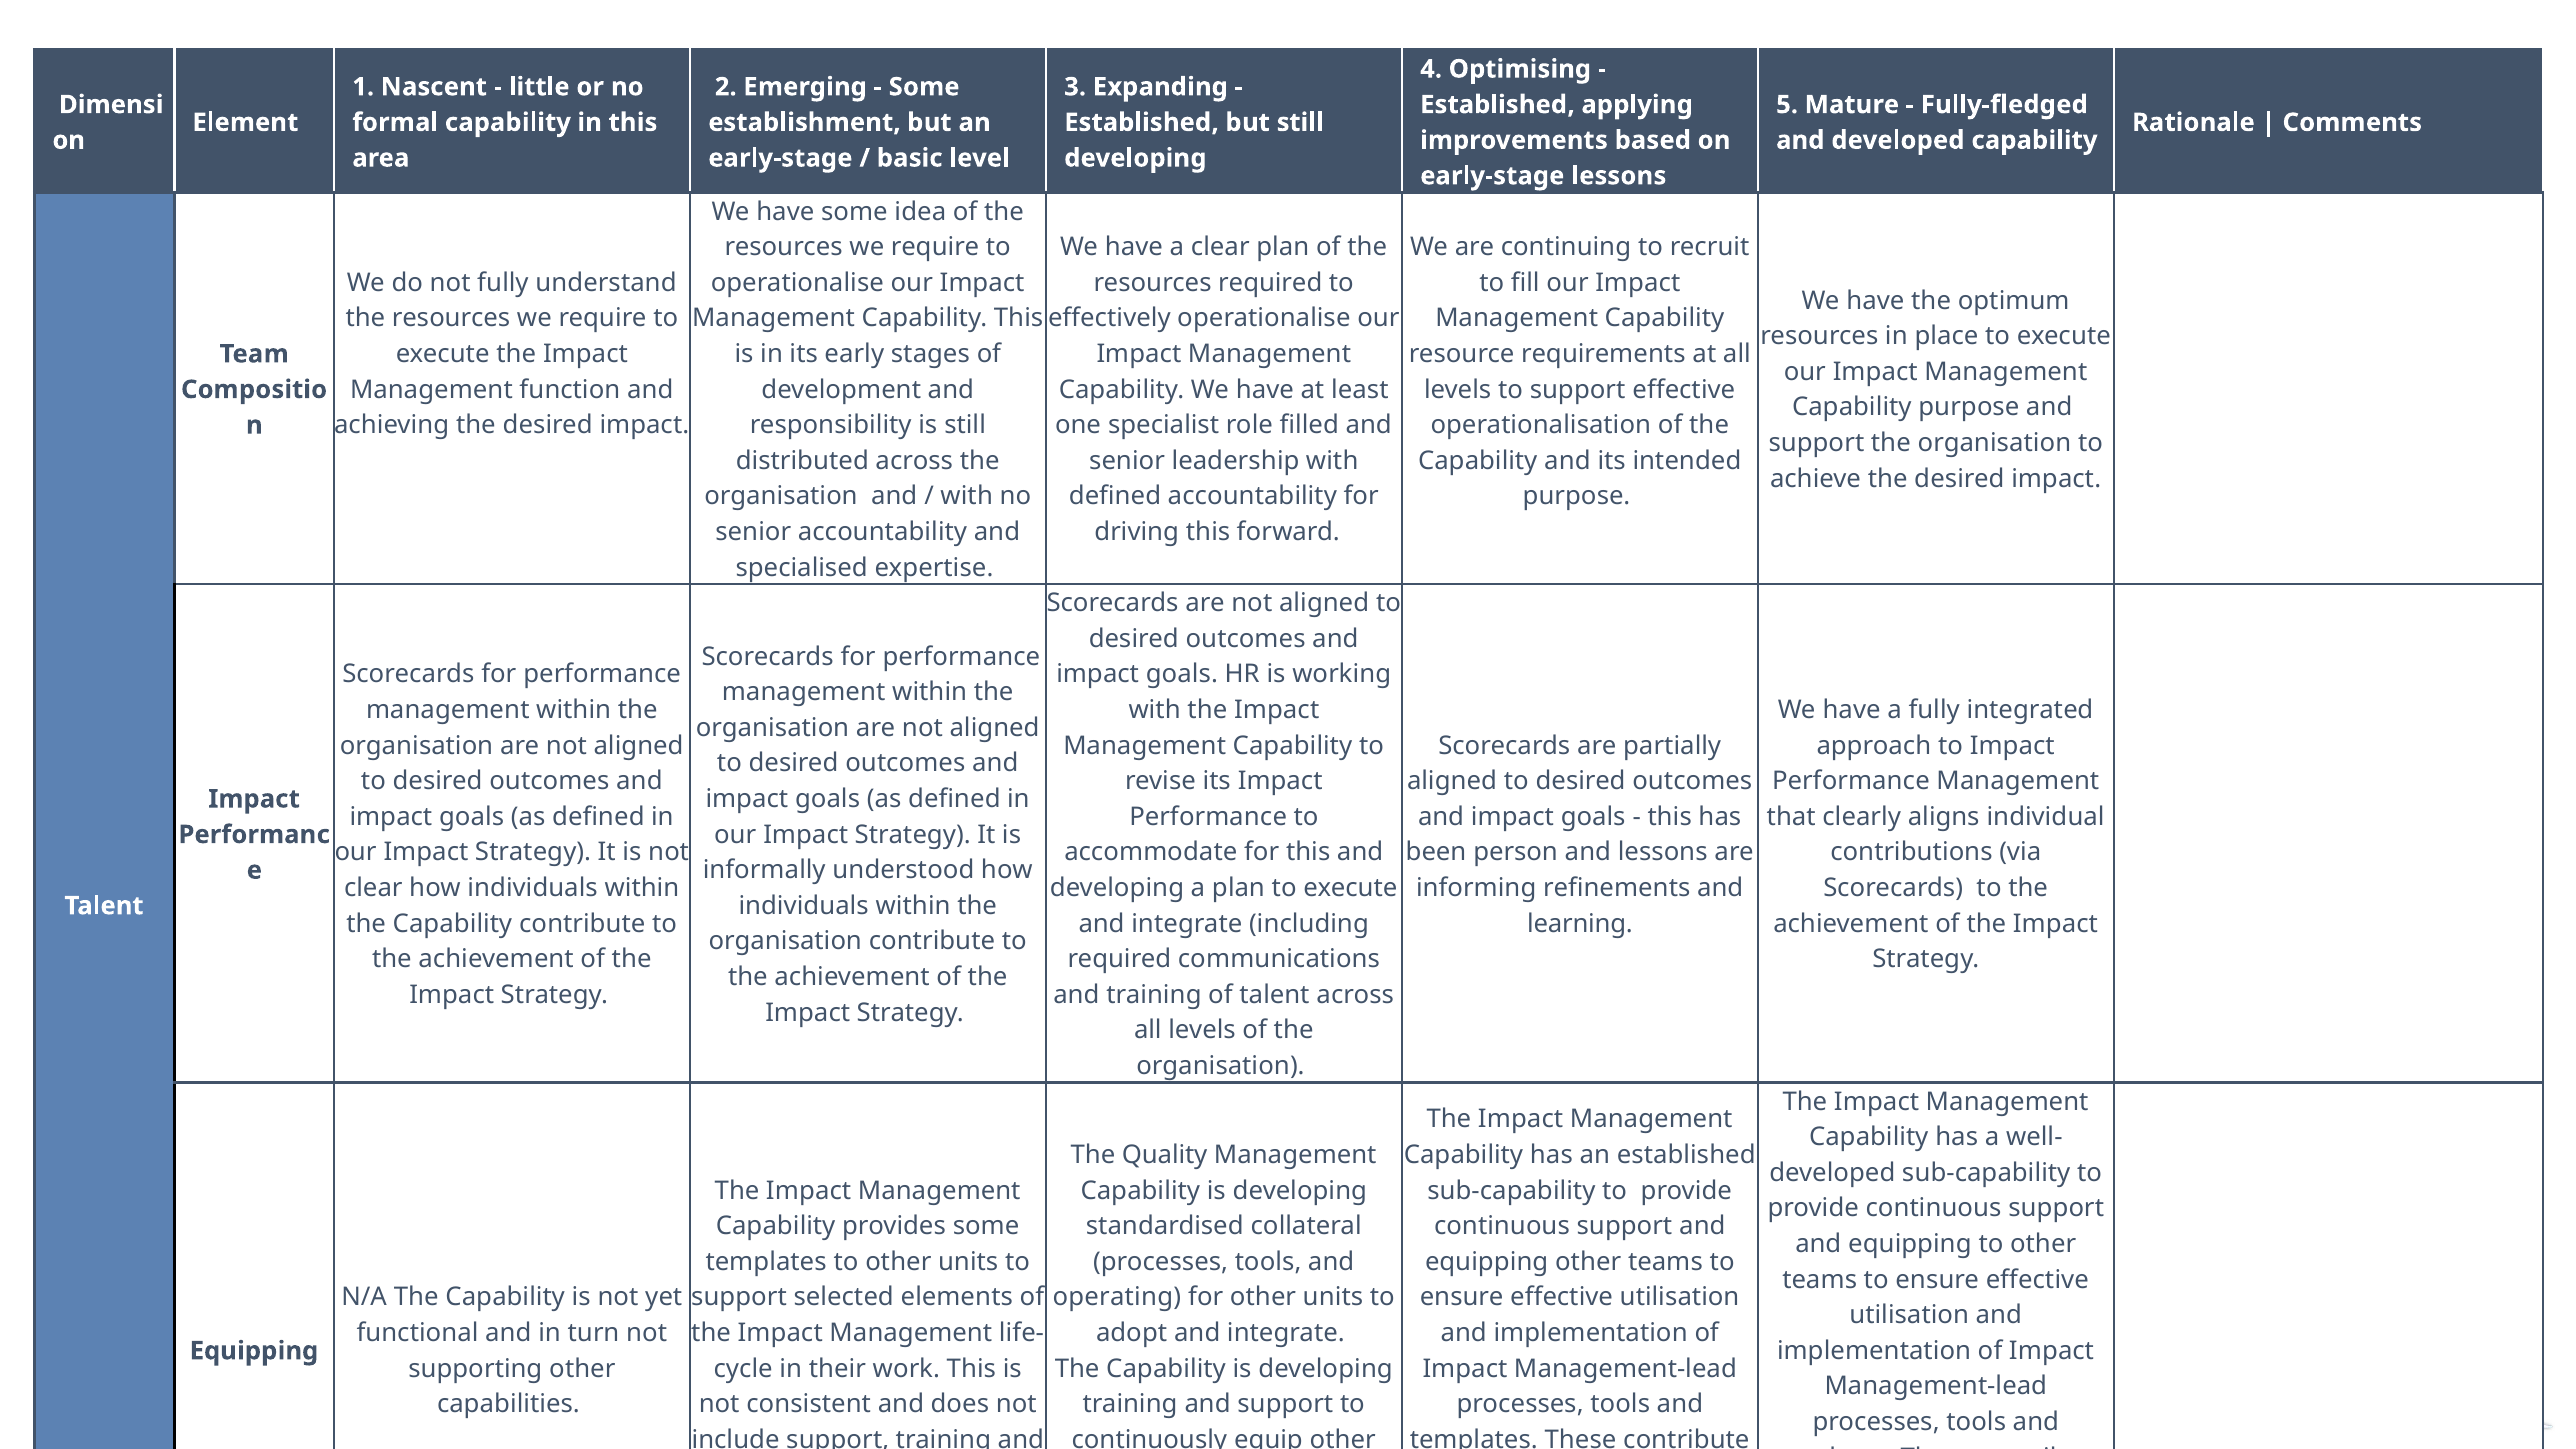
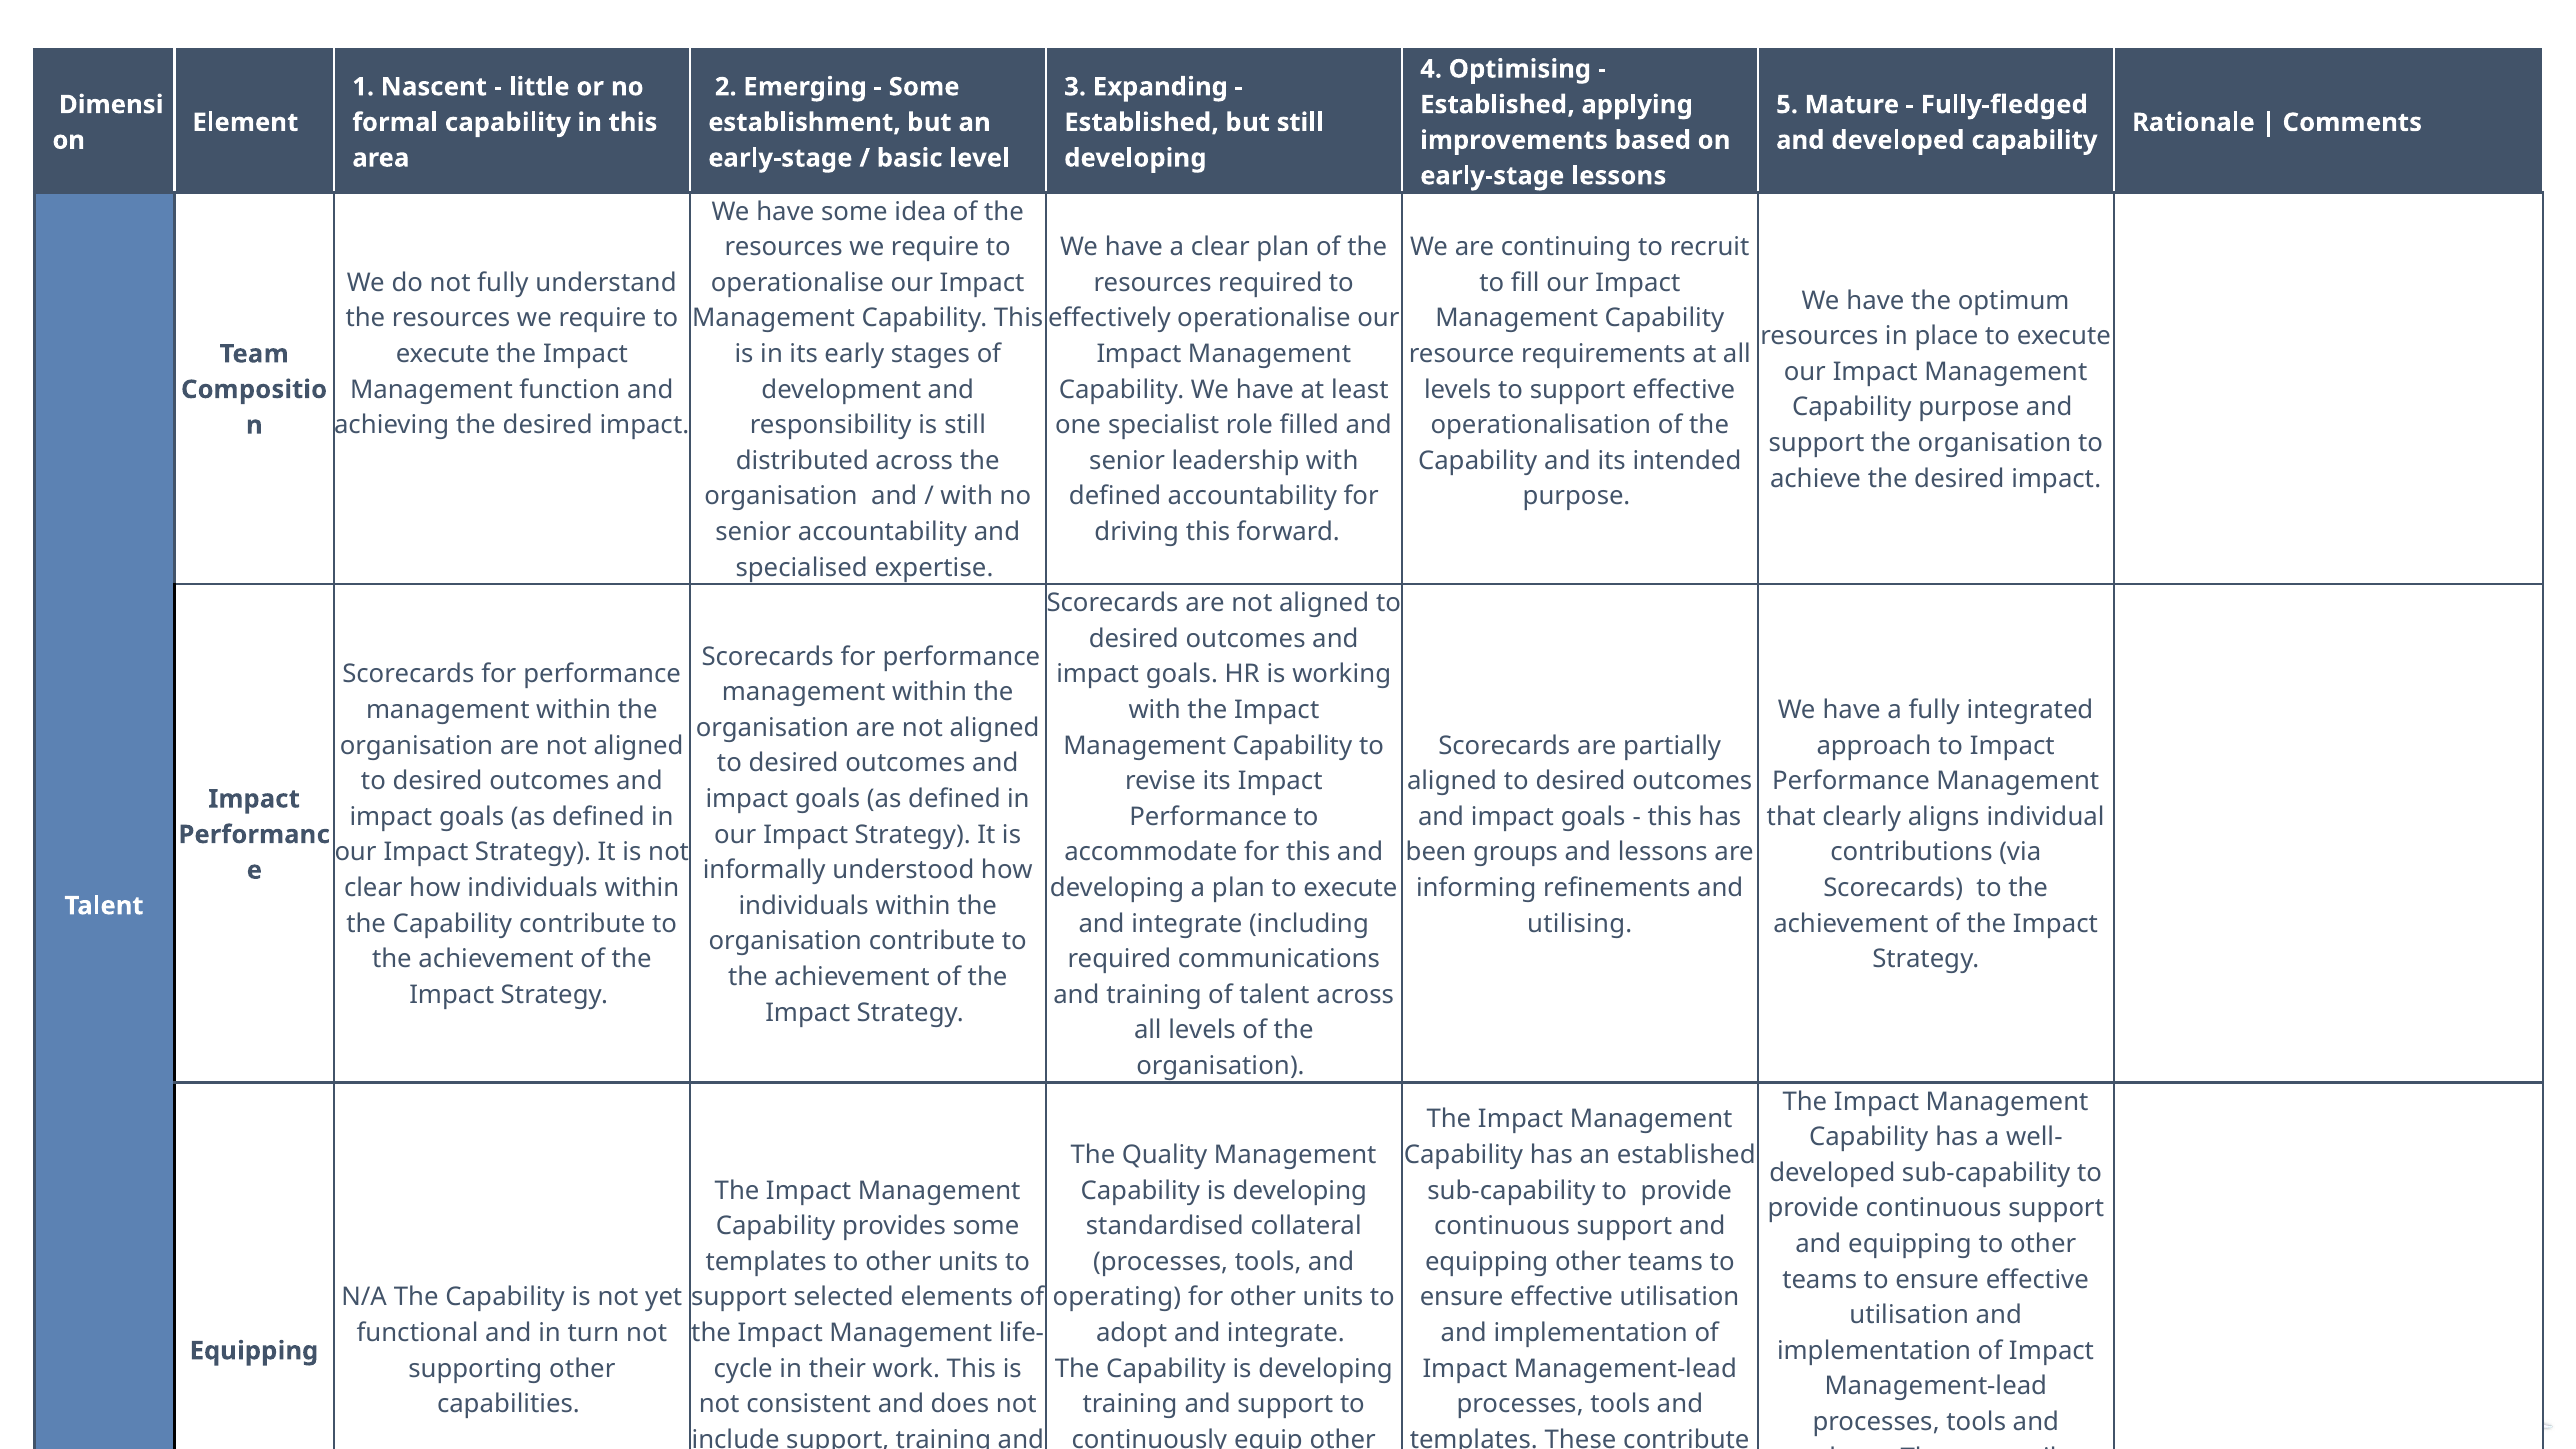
person: person -> groups
learning: learning -> utilising
